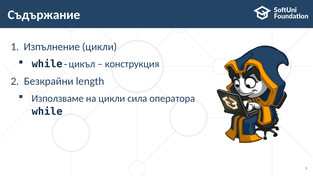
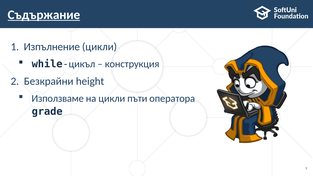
Съдържание underline: none -> present
length: length -> height
сила: сила -> пъти
while: while -> grade
